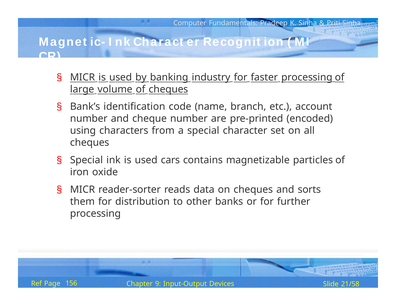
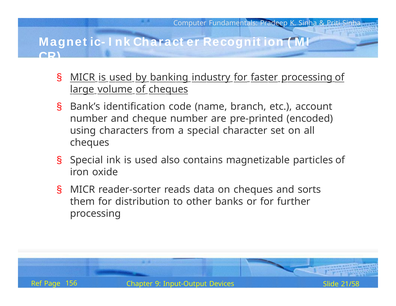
cars: cars -> also
